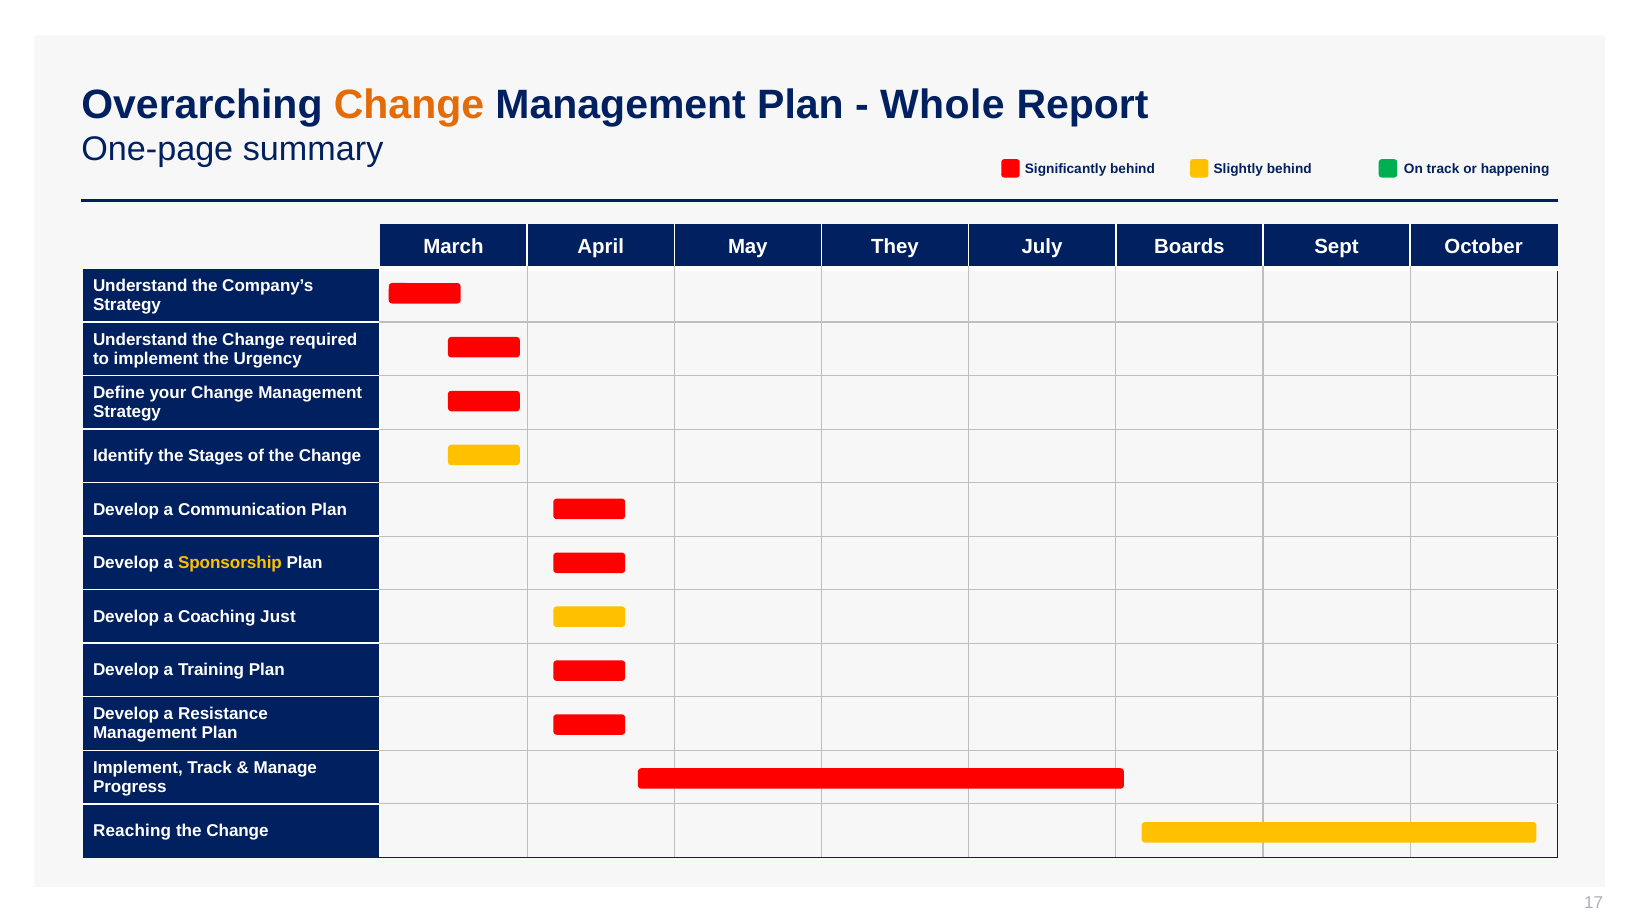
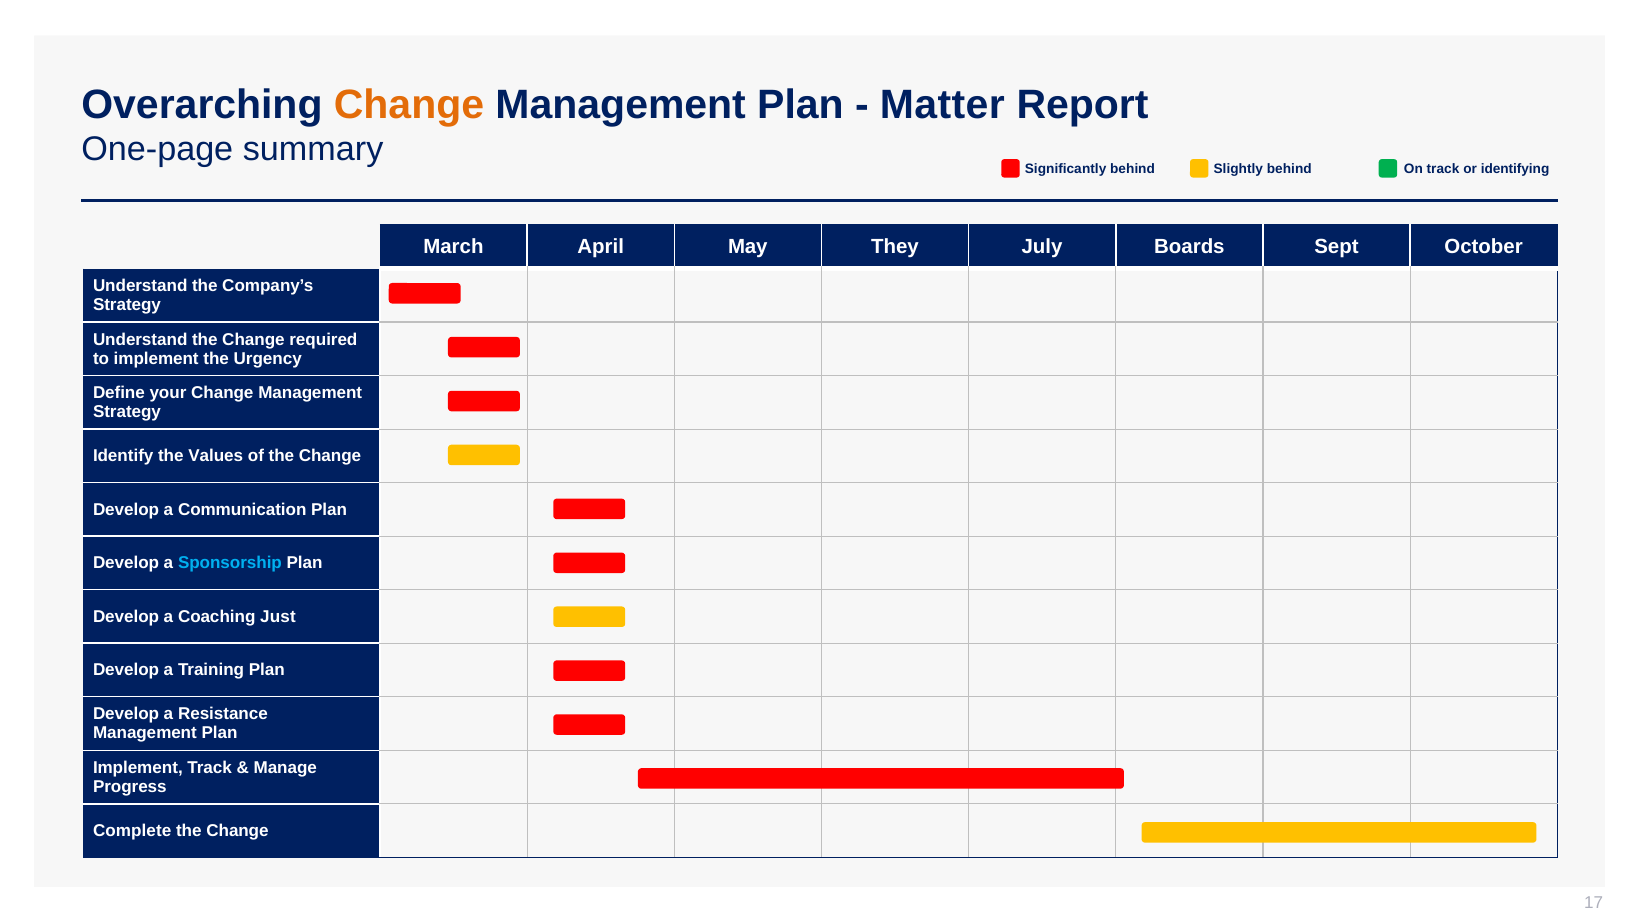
Whole: Whole -> Matter
happening: happening -> identifying
Stages: Stages -> Values
Sponsorship colour: yellow -> light blue
Reaching: Reaching -> Complete
